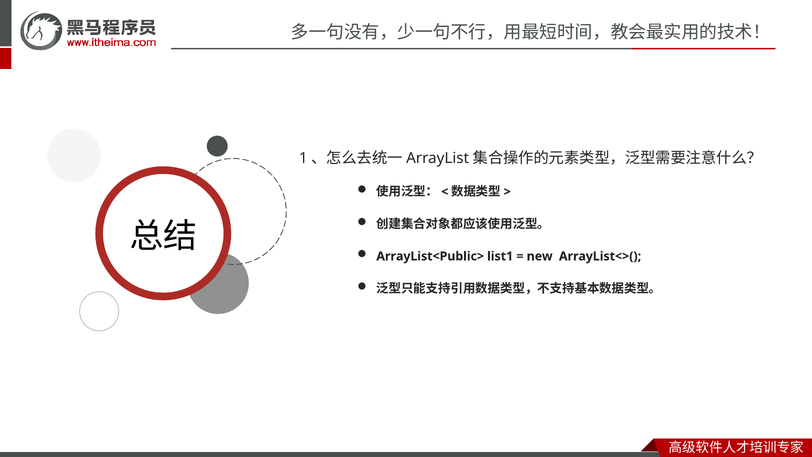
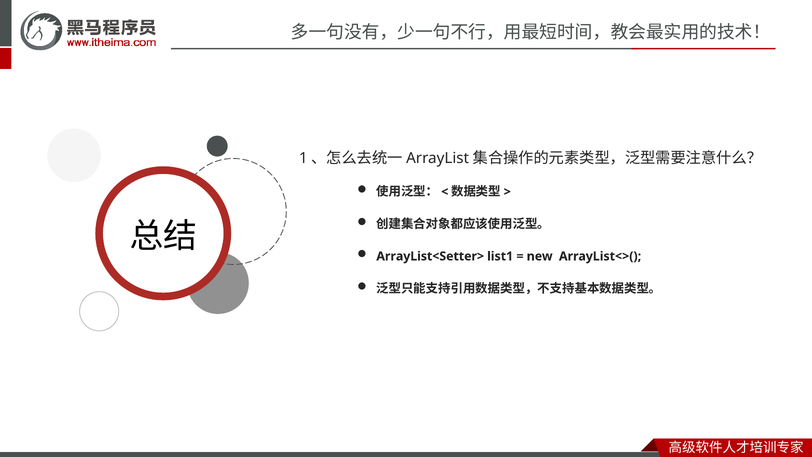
ArrayList<Public>: ArrayList<Public> -> ArrayList<Setter>
